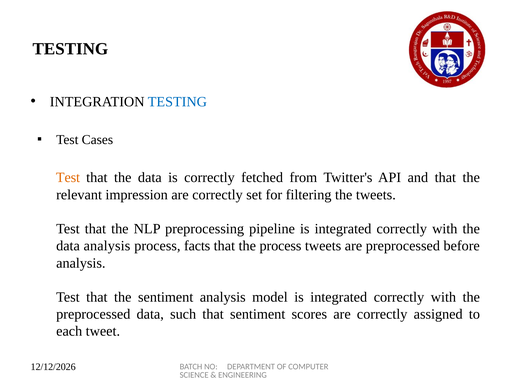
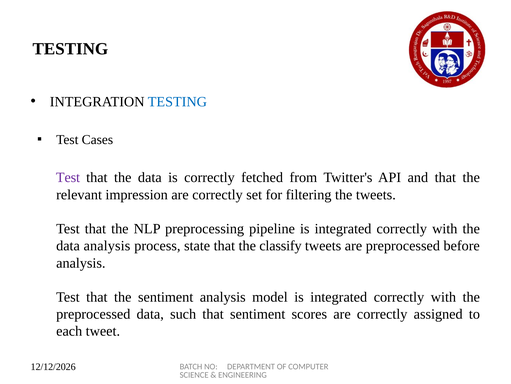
Test at (68, 177) colour: orange -> purple
facts: facts -> state
the process: process -> classify
